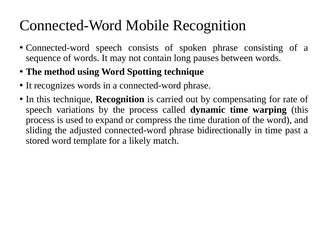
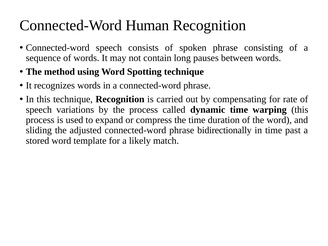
Mobile: Mobile -> Human
